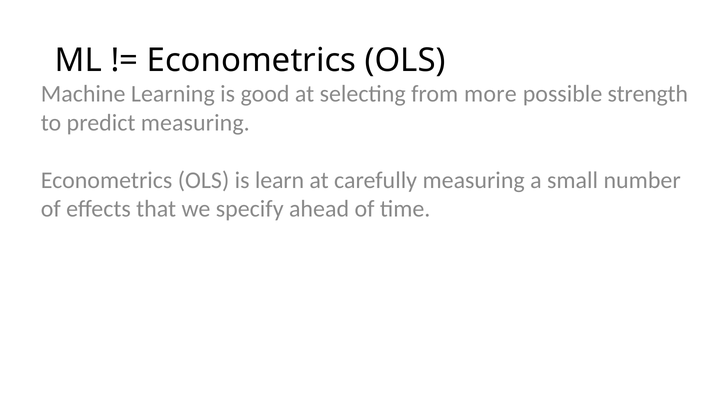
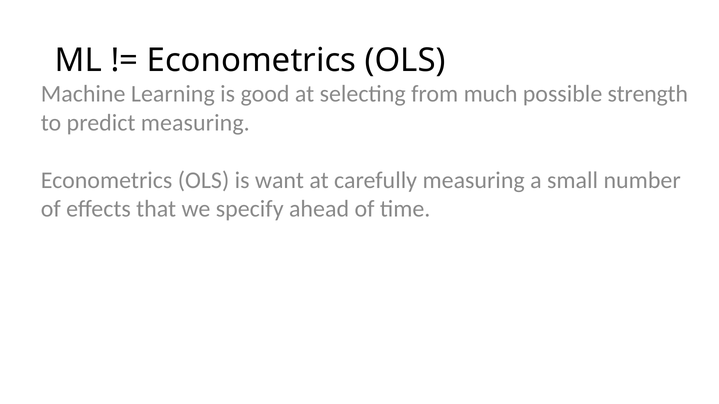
more: more -> much
learn: learn -> want
